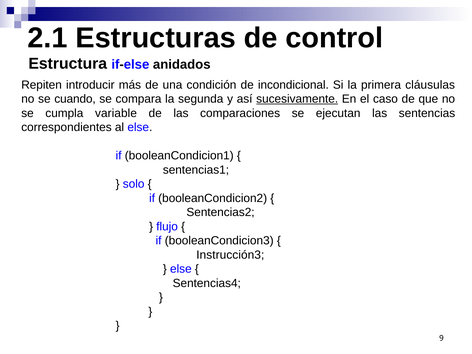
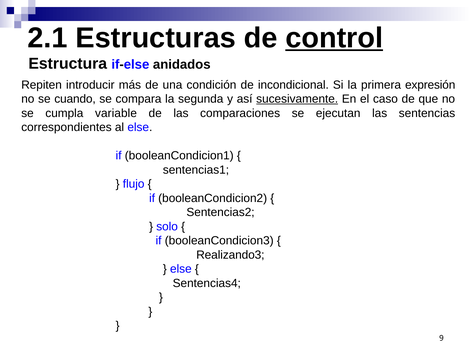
control underline: none -> present
cláusulas: cláusulas -> expresión
solo: solo -> flujo
flujo: flujo -> solo
Instrucción3: Instrucción3 -> Realizando3
